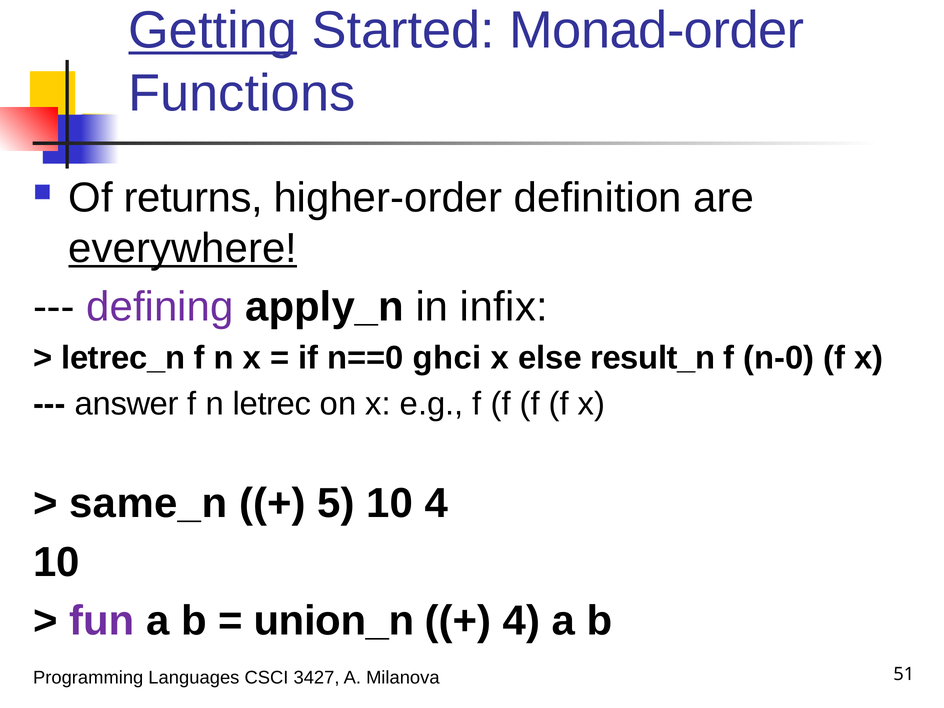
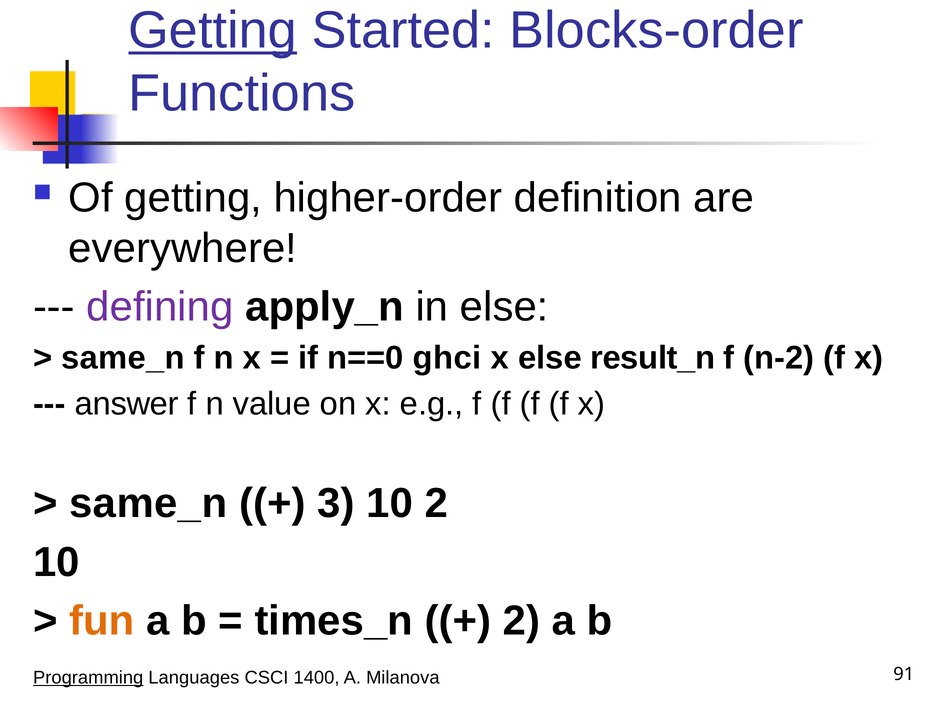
Monad-order: Monad-order -> Blocks-order
Of returns: returns -> getting
everywhere underline: present -> none
in infix: infix -> else
letrec_n at (123, 358): letrec_n -> same_n
n-0: n-0 -> n-2
letrec: letrec -> value
5: 5 -> 3
10 4: 4 -> 2
fun colour: purple -> orange
union_n: union_n -> times_n
4 at (521, 621): 4 -> 2
Programming underline: none -> present
3427: 3427 -> 1400
51: 51 -> 91
